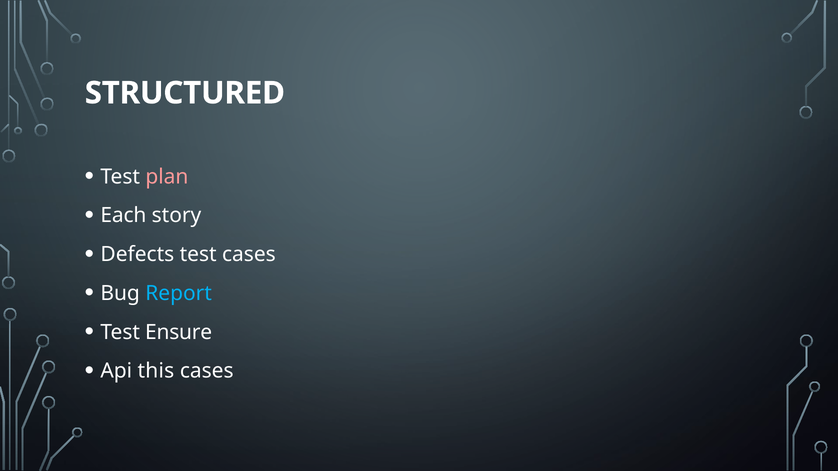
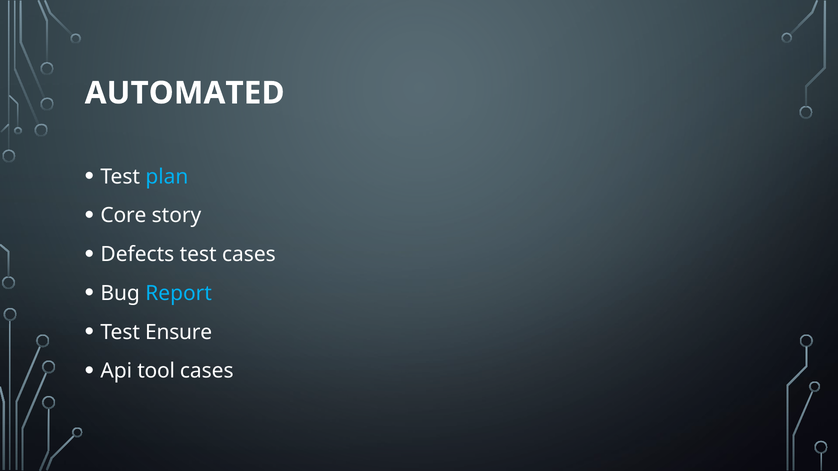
STRUCTURED: STRUCTURED -> AUTOMATED
plan colour: pink -> light blue
Each: Each -> Core
this: this -> tool
